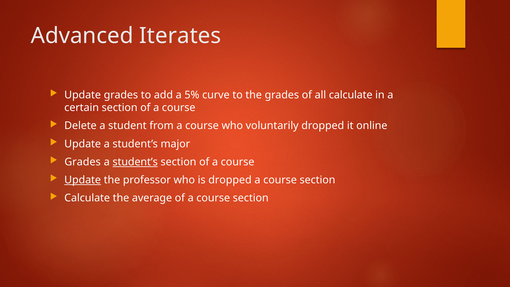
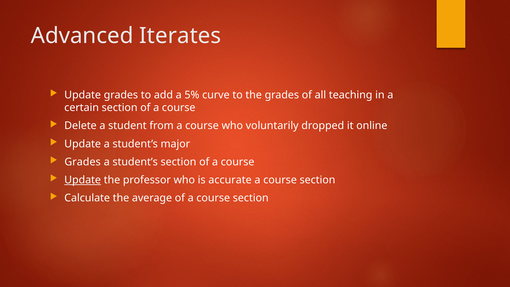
all calculate: calculate -> teaching
student’s at (135, 162) underline: present -> none
is dropped: dropped -> accurate
